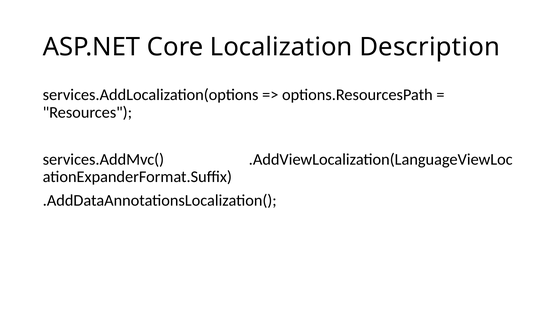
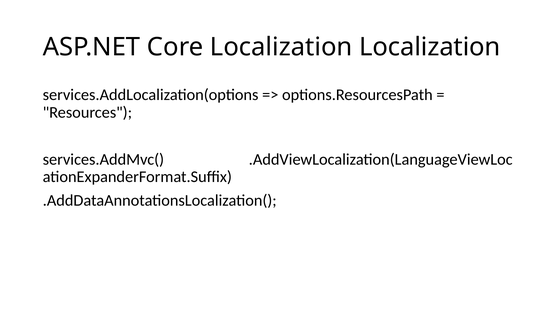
Localization Description: Description -> Localization
